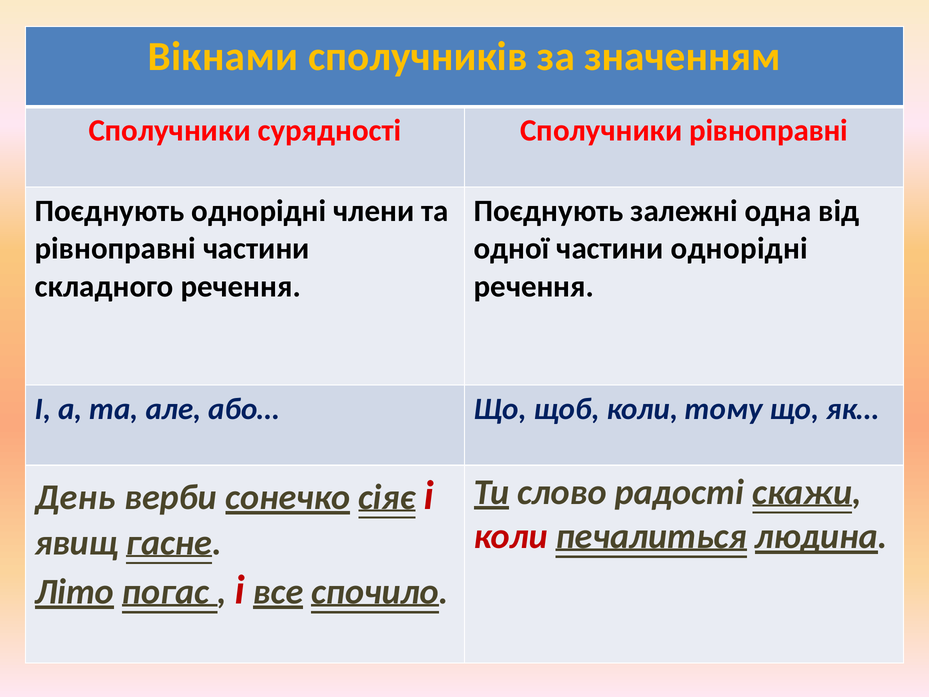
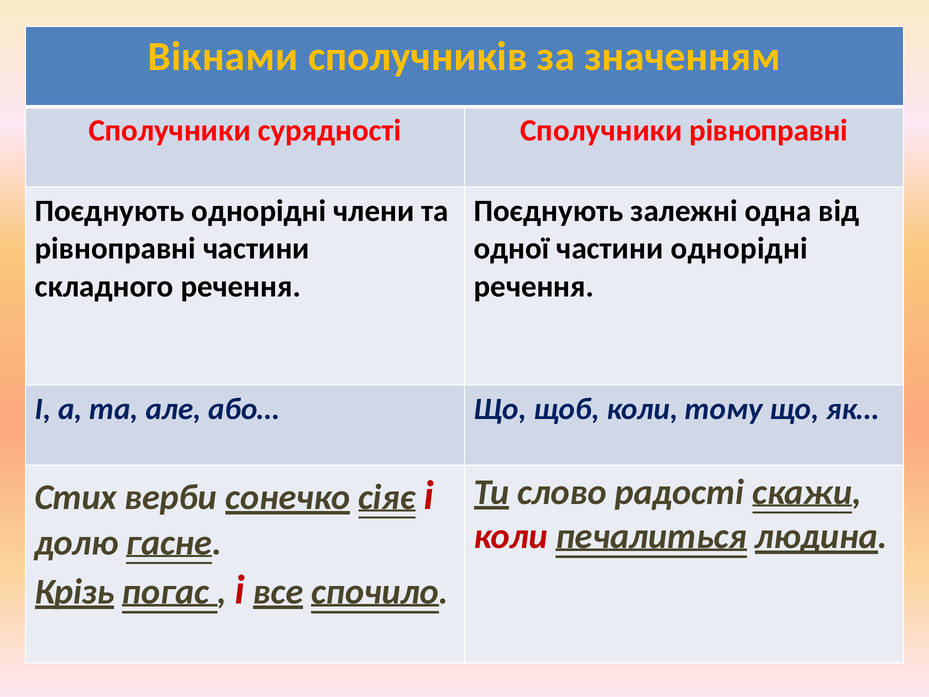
День: День -> Стих
явищ: явищ -> долю
Літо: Літо -> Крізь
